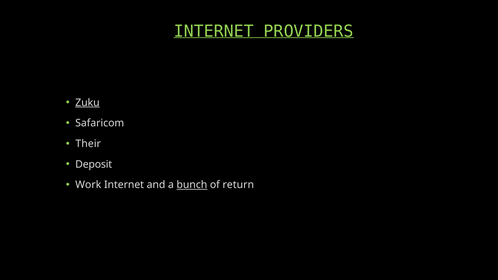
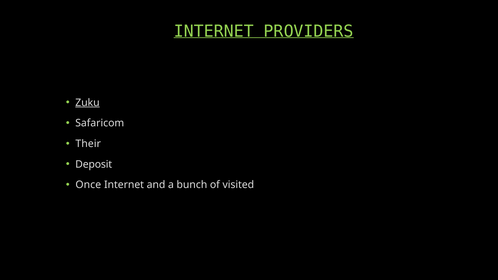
Work: Work -> Once
bunch underline: present -> none
return: return -> visited
